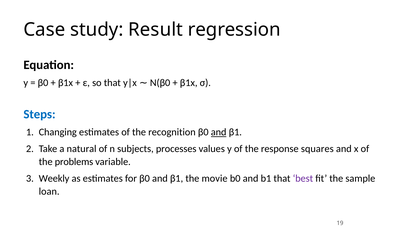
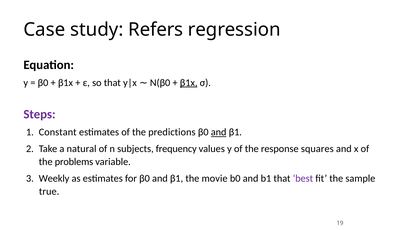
Result: Result -> Refers
β1x at (189, 83) underline: none -> present
Steps colour: blue -> purple
Changing: Changing -> Constant
recognition: recognition -> predictions
processes: processes -> frequency
loan: loan -> true
